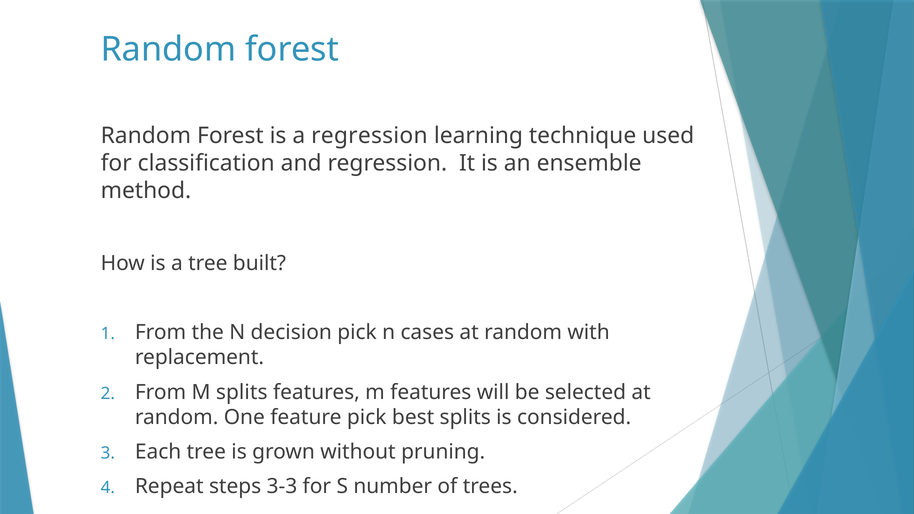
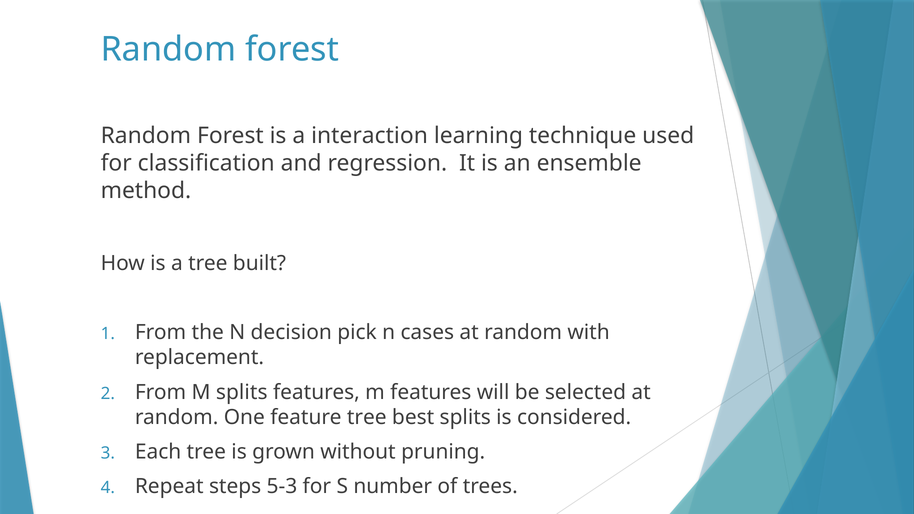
a regression: regression -> interaction
feature pick: pick -> tree
3-3: 3-3 -> 5-3
